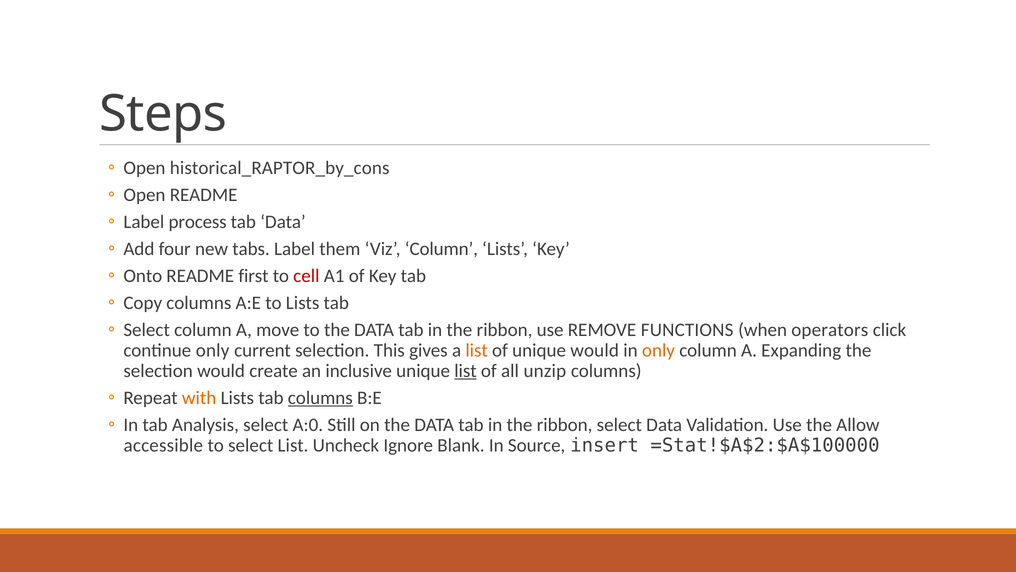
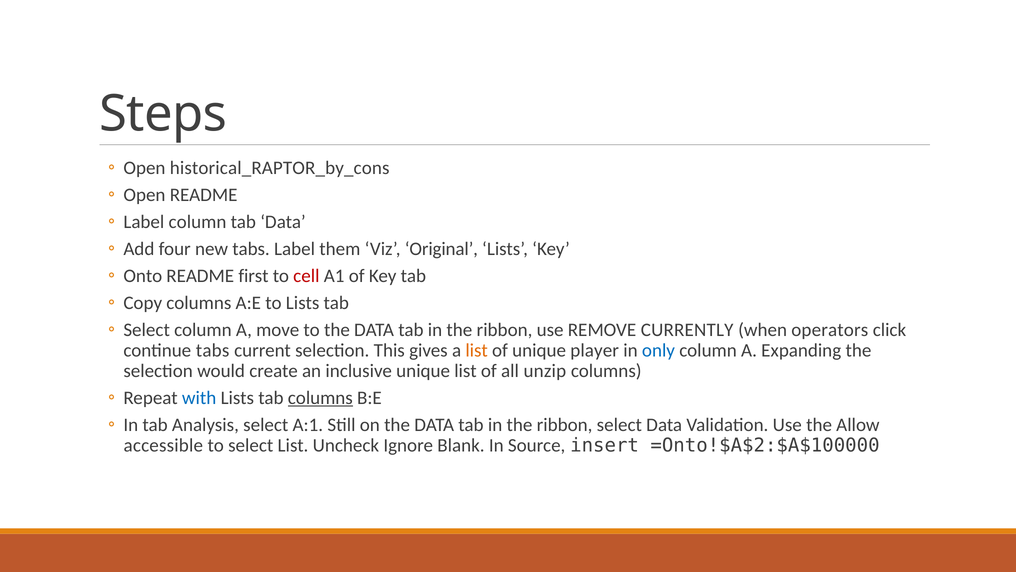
Label process: process -> column
Viz Column: Column -> Original
FUNCTIONS: FUNCTIONS -> CURRENTLY
continue only: only -> tabs
unique would: would -> player
only at (658, 350) colour: orange -> blue
list at (466, 371) underline: present -> none
with colour: orange -> blue
A:0: A:0 -> A:1
=Stat!$A$2:$A$100000: =Stat!$A$2:$A$100000 -> =Onto!$A$2:$A$100000
